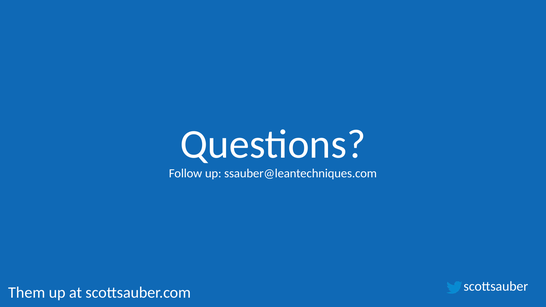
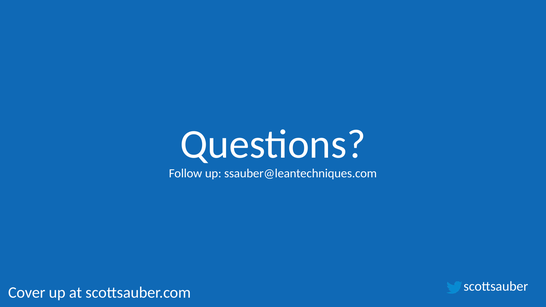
Them: Them -> Cover
